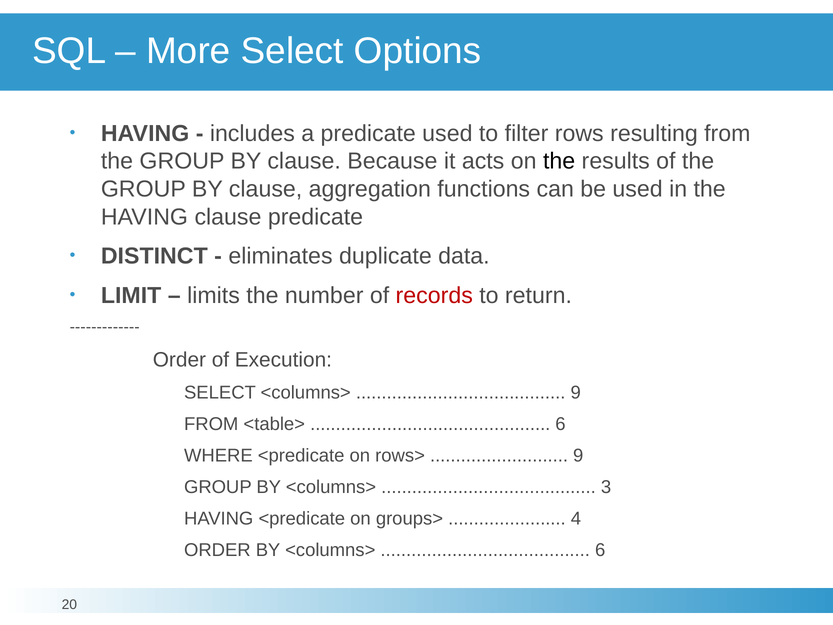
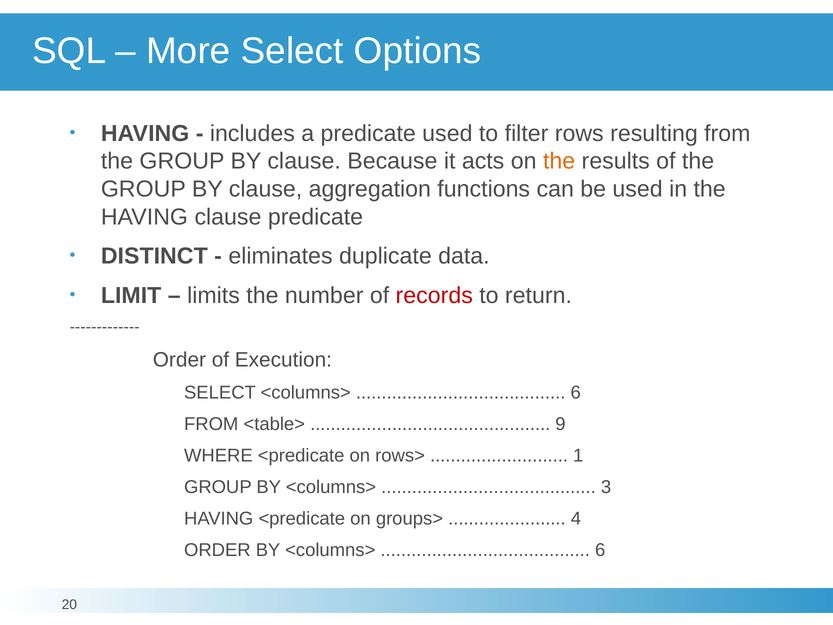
the at (559, 161) colour: black -> orange
9 at (576, 392): 9 -> 6
6 at (561, 424): 6 -> 9
9 at (578, 455): 9 -> 1
